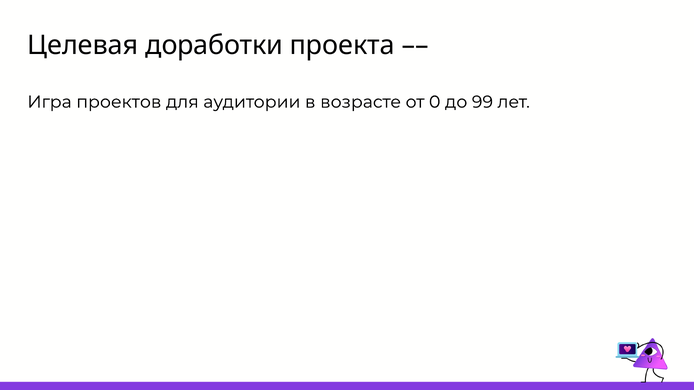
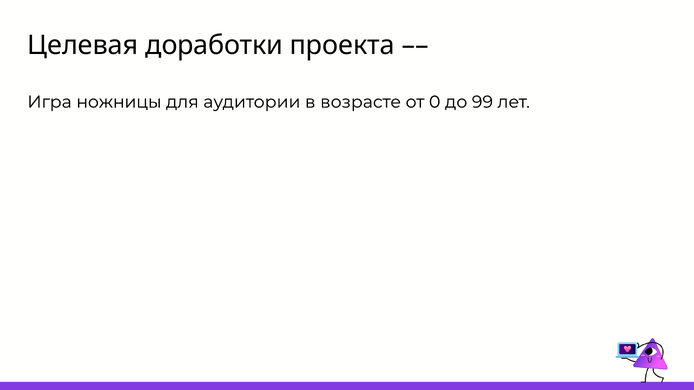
проектов: проектов -> ножницы
